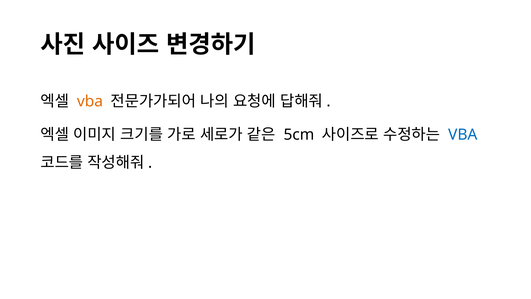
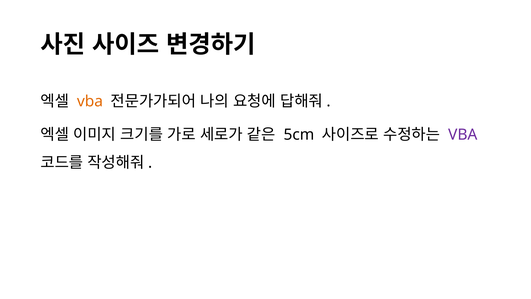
VBA at (463, 135) colour: blue -> purple
